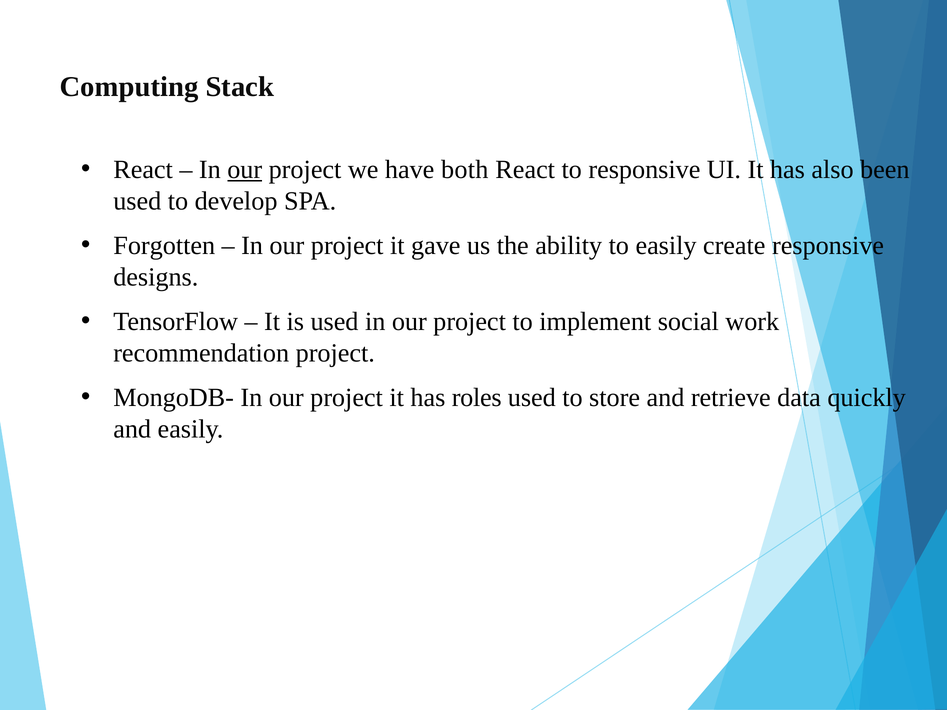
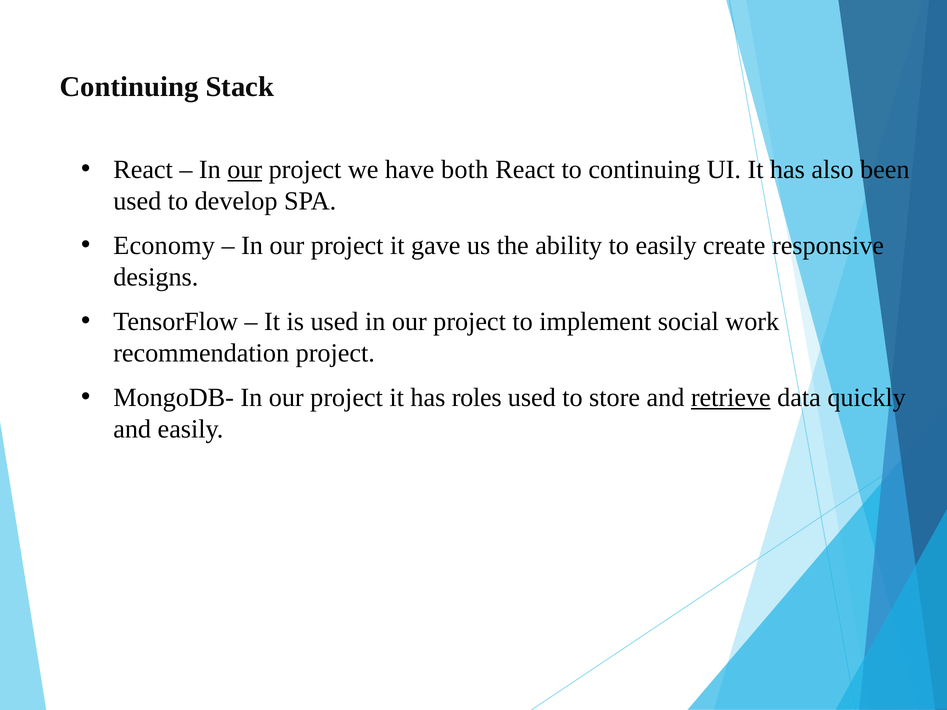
Computing at (129, 87): Computing -> Continuing
to responsive: responsive -> continuing
Forgotten: Forgotten -> Economy
retrieve underline: none -> present
